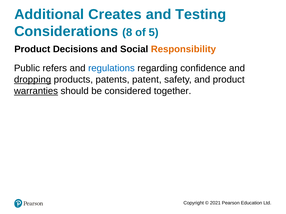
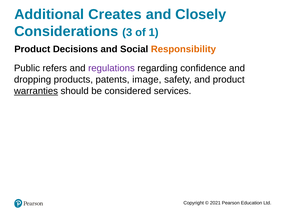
Testing: Testing -> Closely
8: 8 -> 3
5: 5 -> 1
regulations colour: blue -> purple
dropping underline: present -> none
patent: patent -> image
together: together -> services
